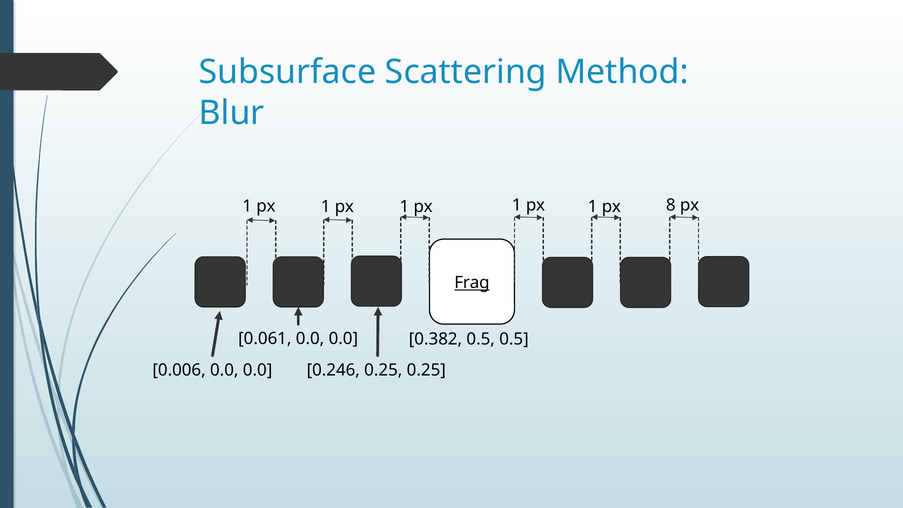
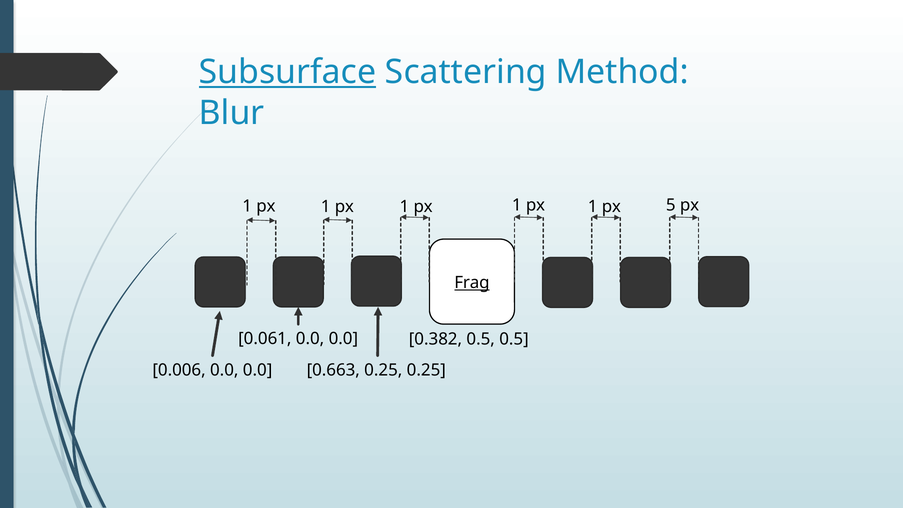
Subsurface underline: none -> present
8: 8 -> 5
0.246: 0.246 -> 0.663
